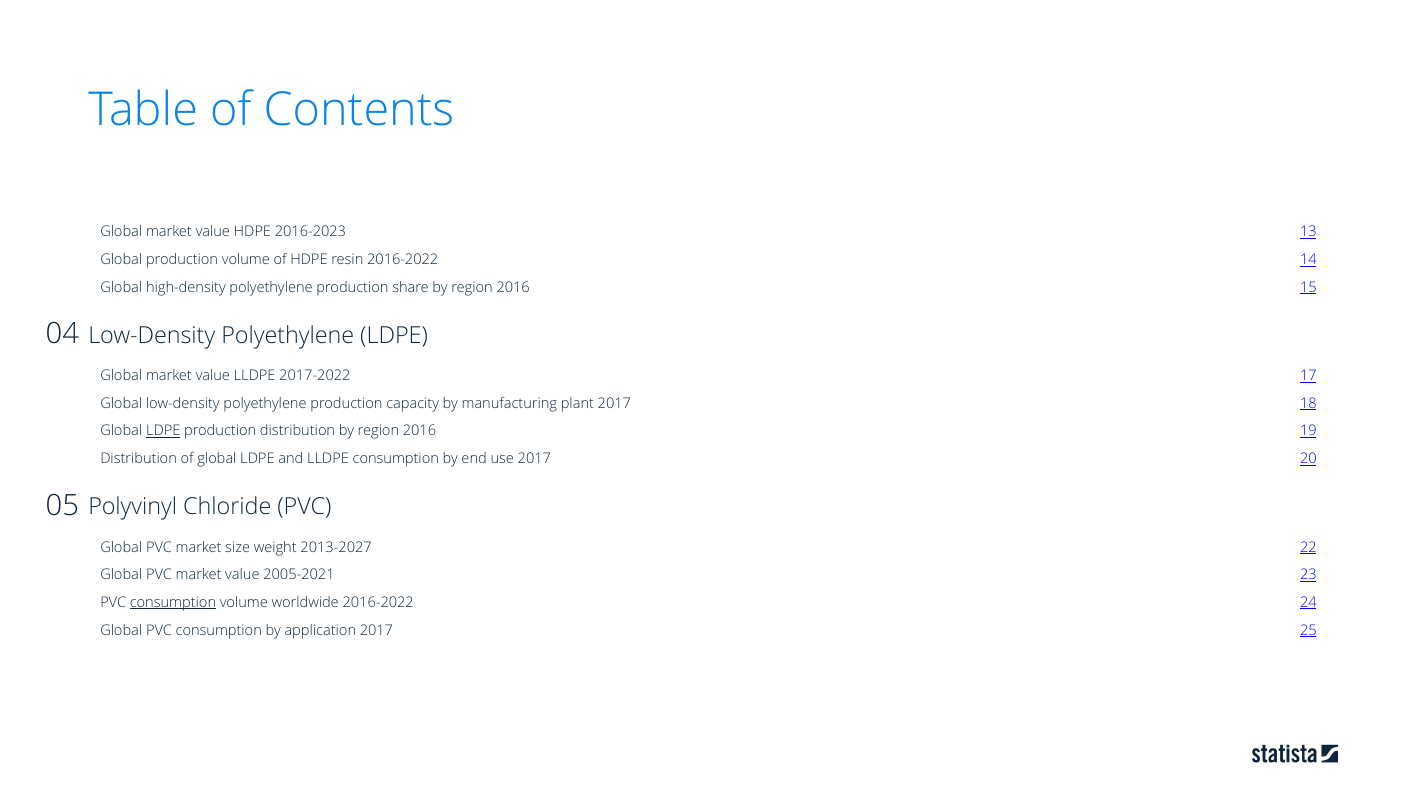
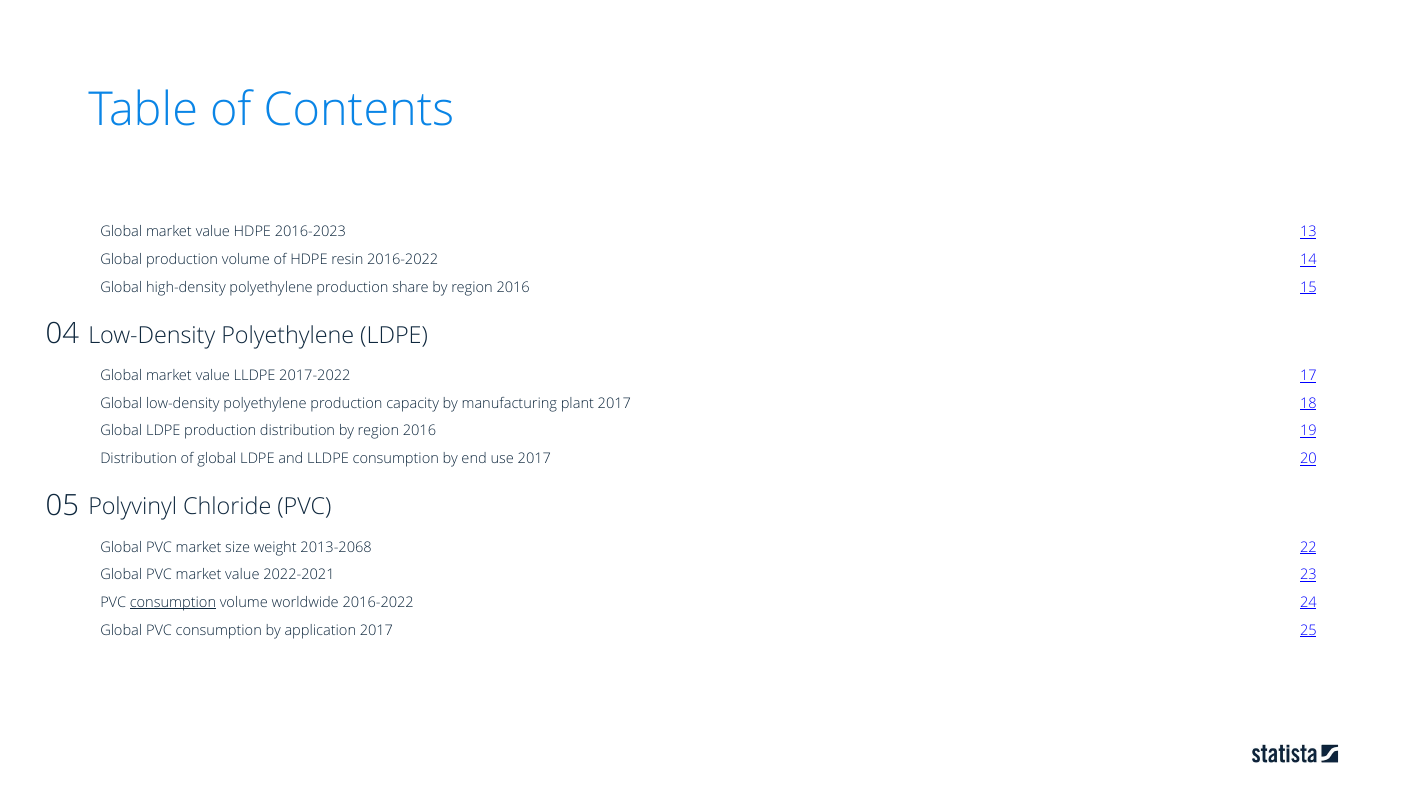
LDPE at (163, 431) underline: present -> none
2013-2027: 2013-2027 -> 2013-2068
2005-2021: 2005-2021 -> 2022-2021
